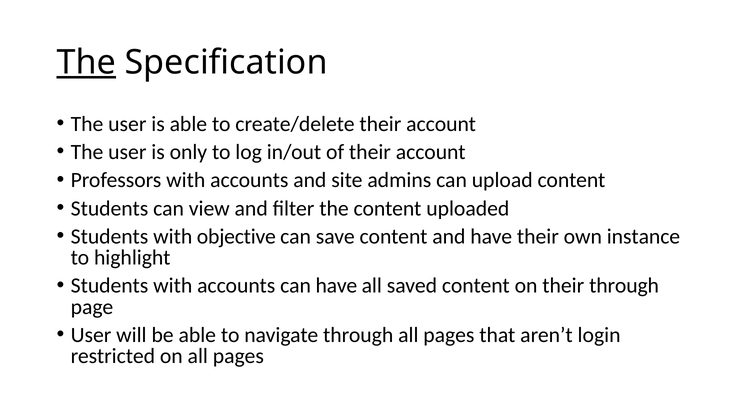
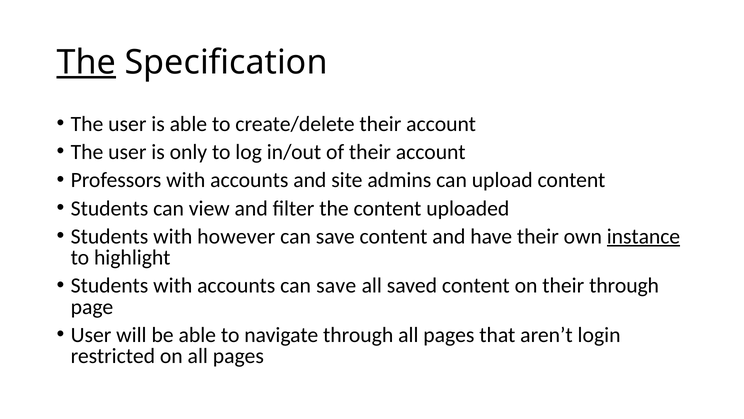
objective: objective -> however
instance underline: none -> present
accounts can have: have -> save
